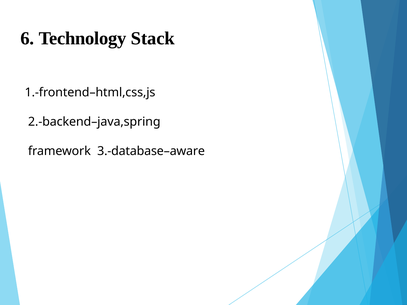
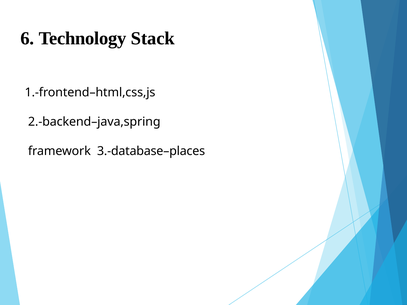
3.-database–aware: 3.-database–aware -> 3.-database–places
